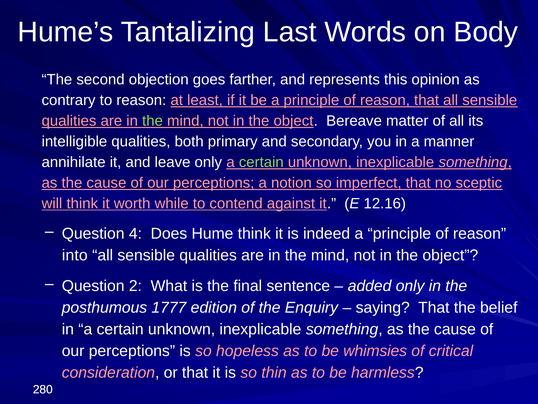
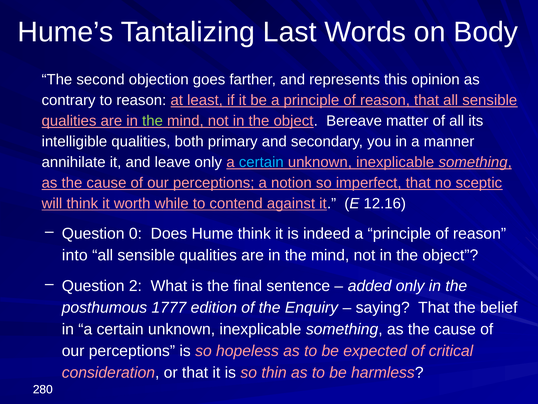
certain at (261, 162) colour: light green -> light blue
4: 4 -> 0
whimsies: whimsies -> expected
